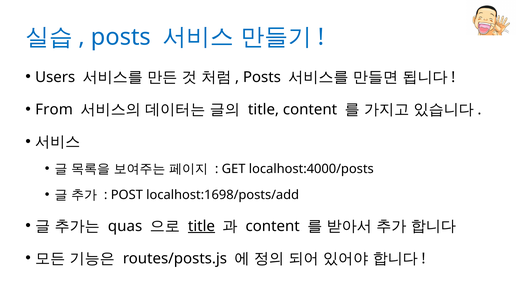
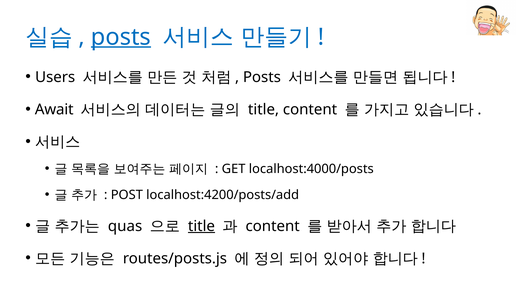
posts at (121, 37) underline: none -> present
From: From -> Await
localhost:1698/posts/add: localhost:1698/posts/add -> localhost:4200/posts/add
